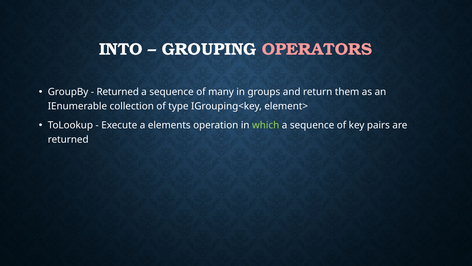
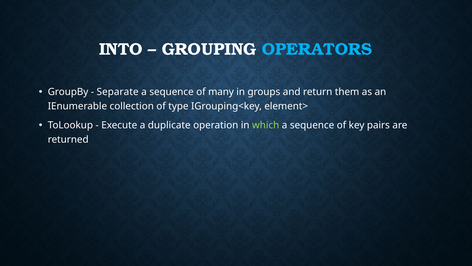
OPERATORS colour: pink -> light blue
Returned at (118, 92): Returned -> Separate
elements: elements -> duplicate
